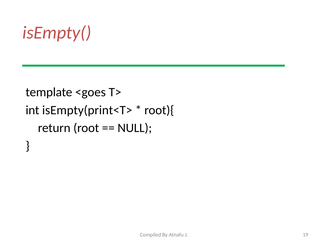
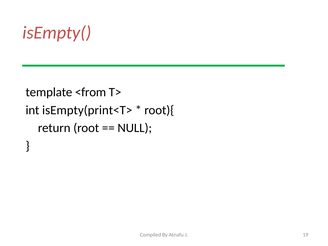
<goes: <goes -> <from
